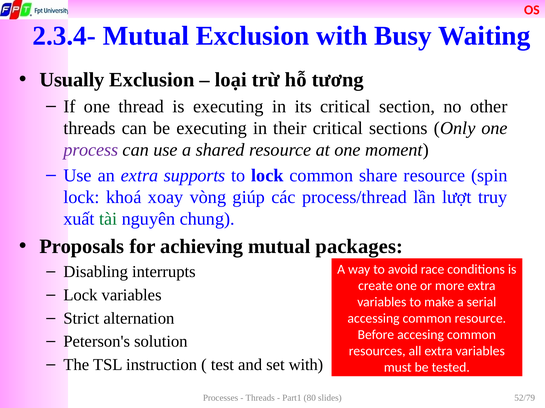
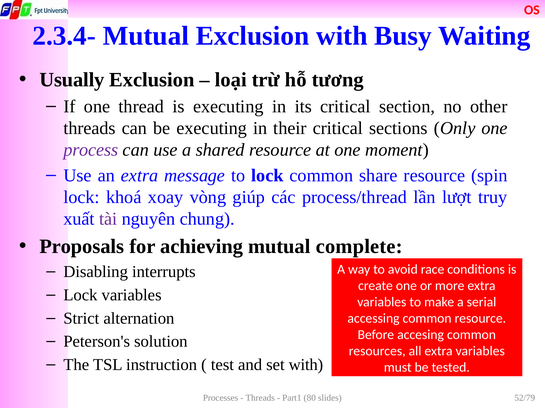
supports: supports -> message
tài colour: green -> purple
packages: packages -> complete
